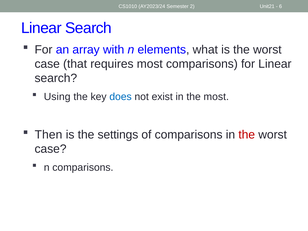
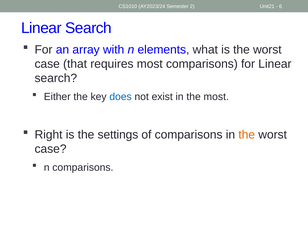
Using: Using -> Either
Then: Then -> Right
the at (247, 135) colour: red -> orange
